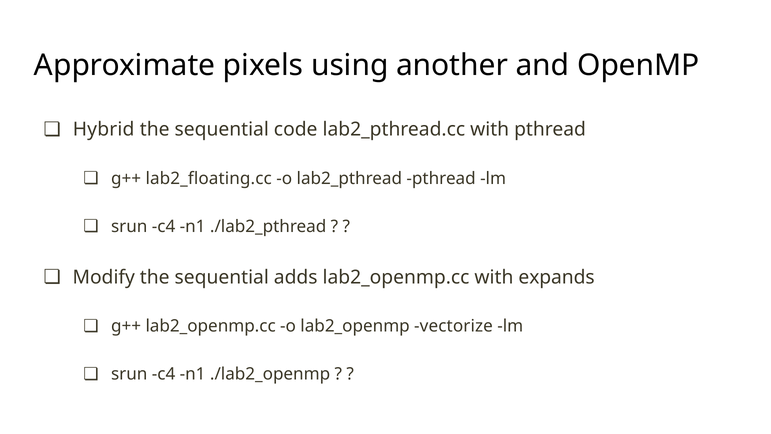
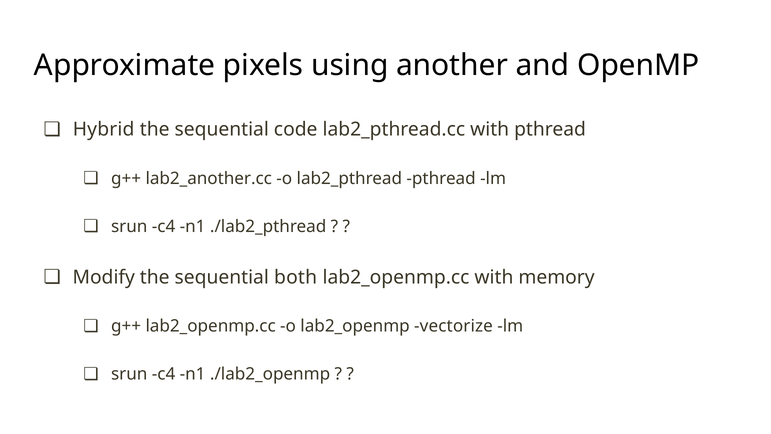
lab2_floating.cc: lab2_floating.cc -> lab2_another.cc
adds: adds -> both
expands: expands -> memory
